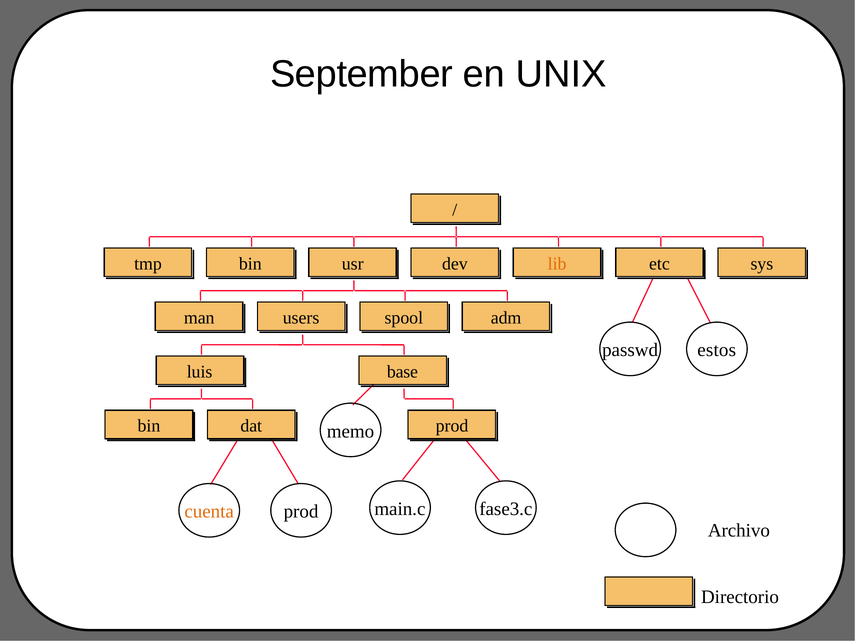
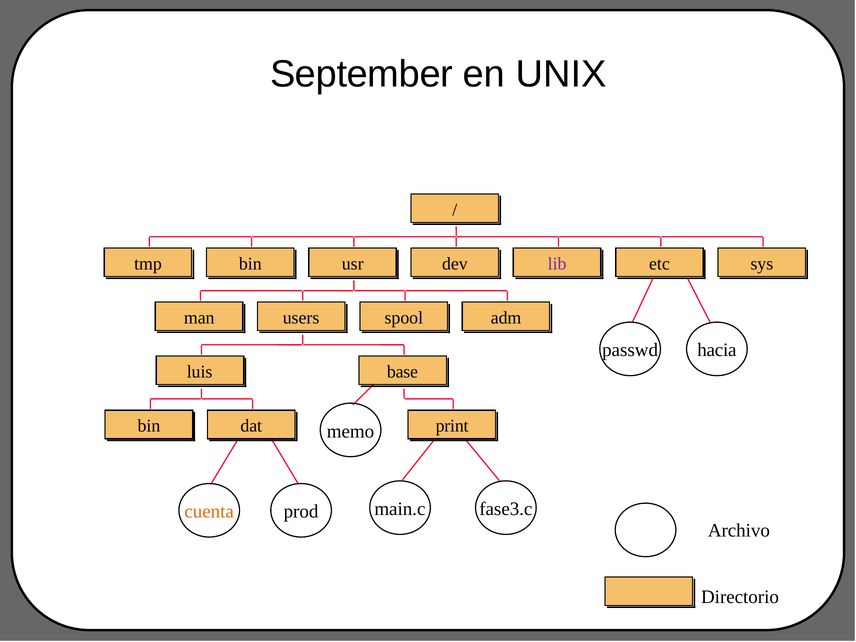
lib colour: orange -> purple
estos: estos -> hacia
prod at (452, 426): prod -> print
